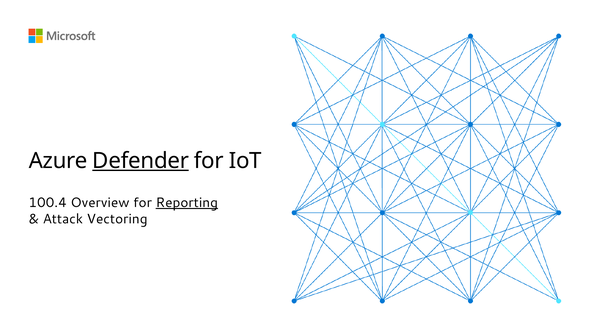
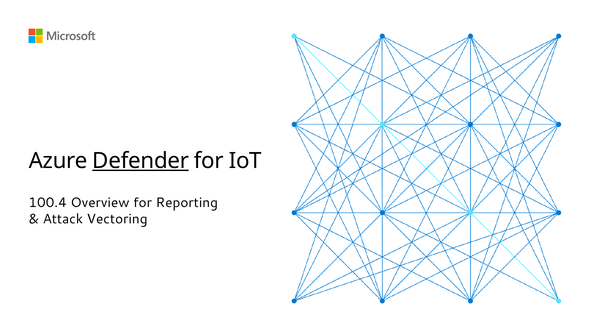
Reporting underline: present -> none
